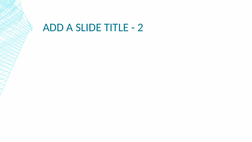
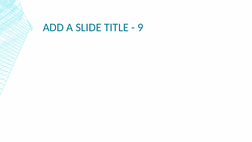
2: 2 -> 9
